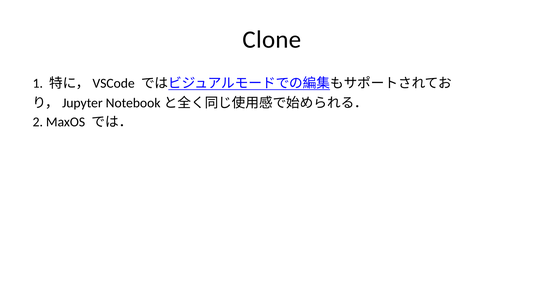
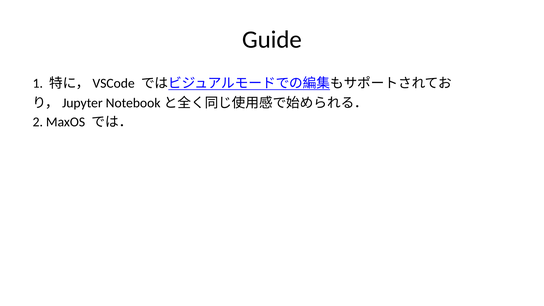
Clone: Clone -> Guide
